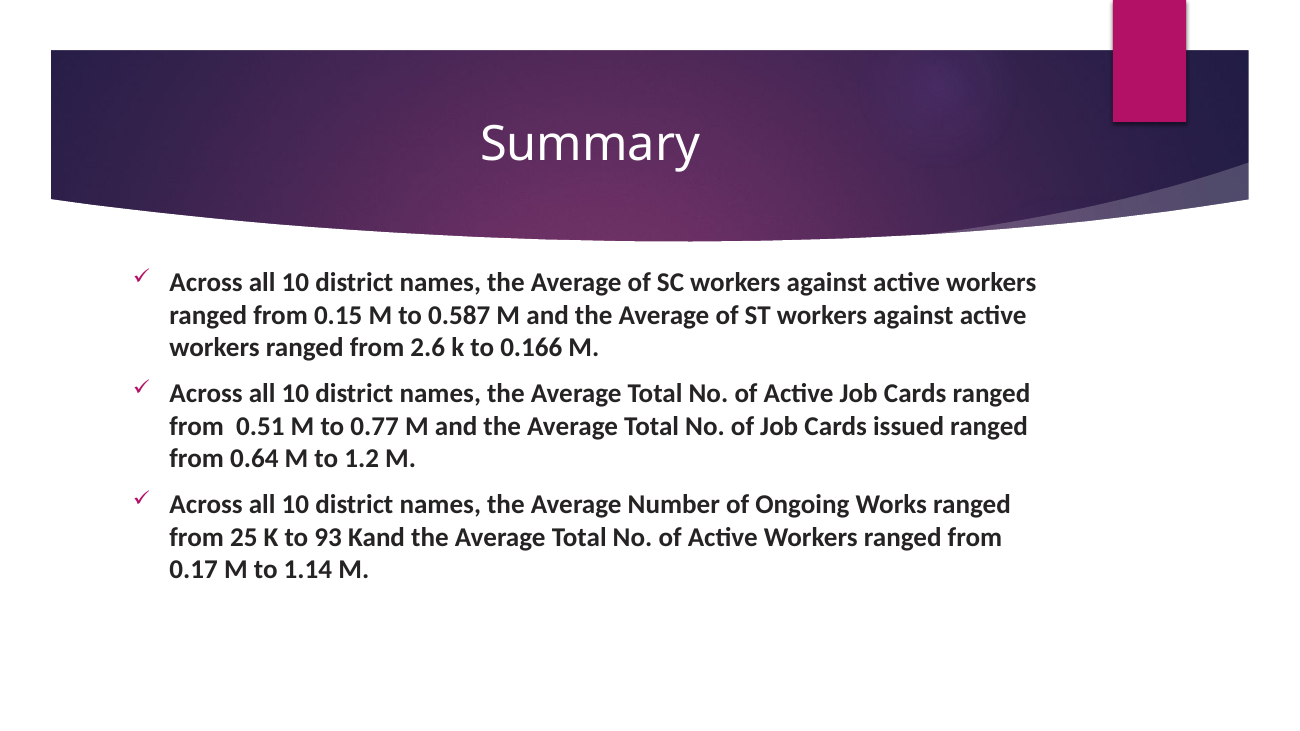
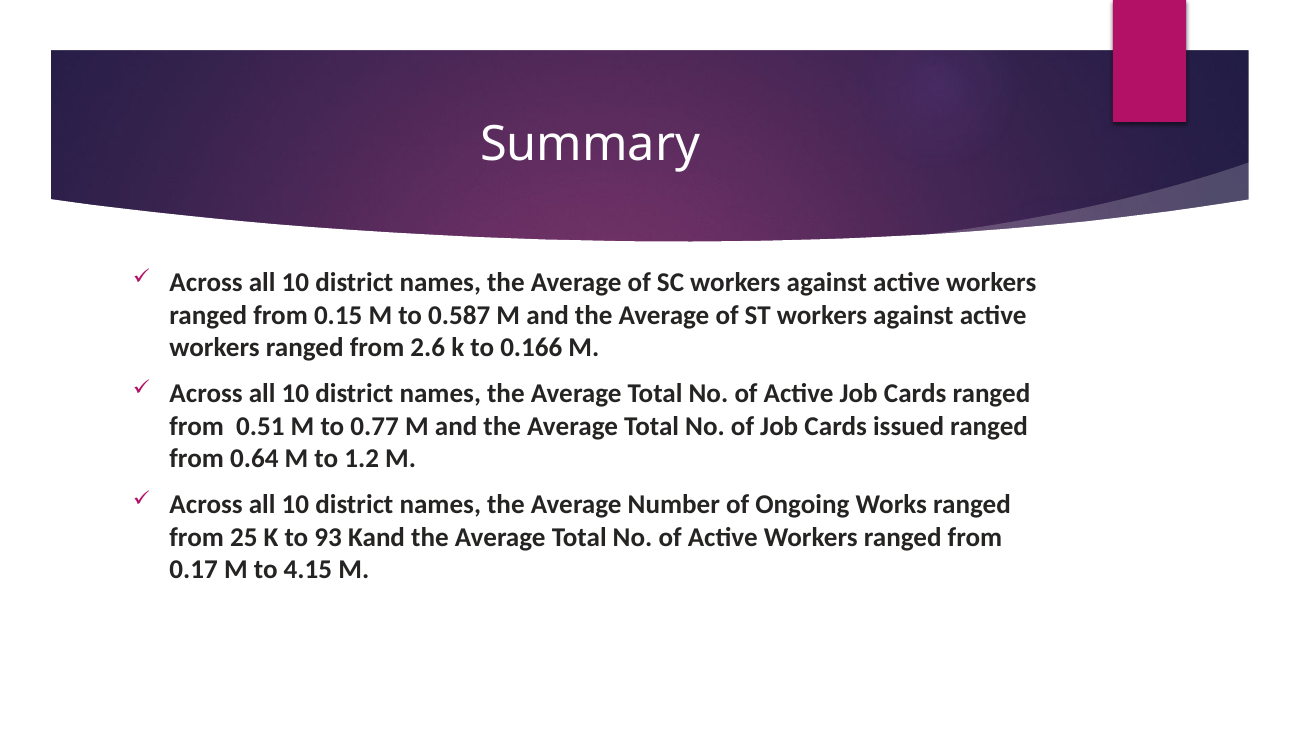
1.14: 1.14 -> 4.15
